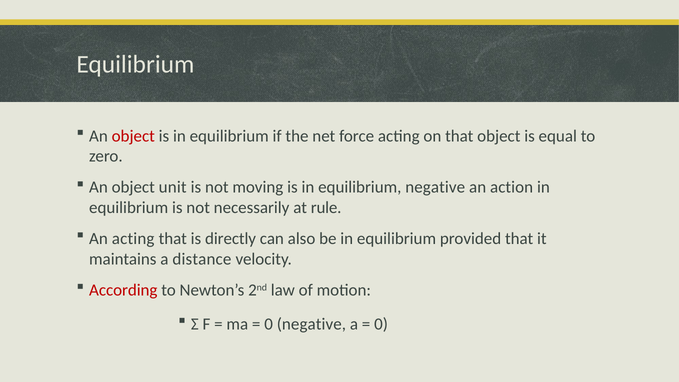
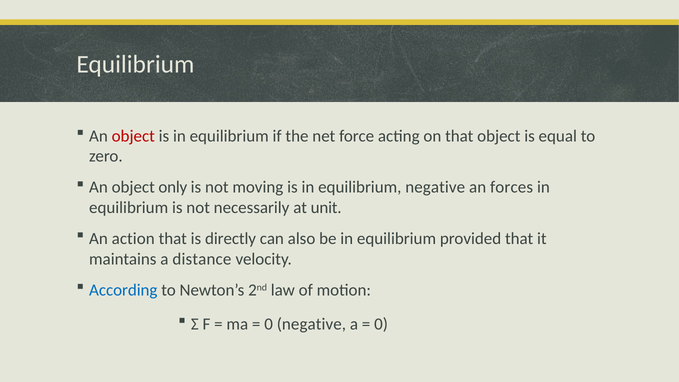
unit: unit -> only
action: action -> forces
rule: rule -> unit
An acting: acting -> action
According colour: red -> blue
